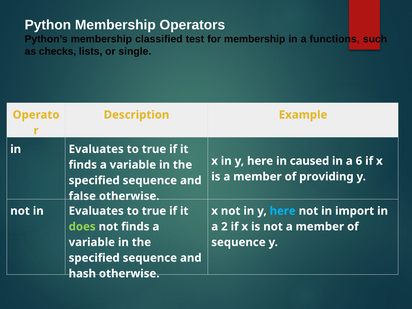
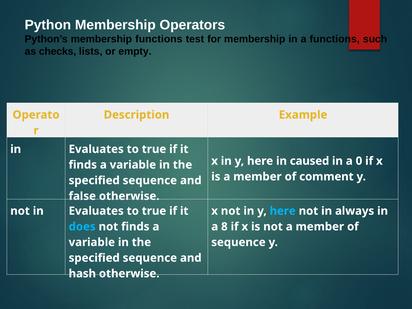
membership classified: classified -> functions
single: single -> empty
6: 6 -> 0
providing: providing -> comment
import: import -> always
does colour: light green -> light blue
2: 2 -> 8
